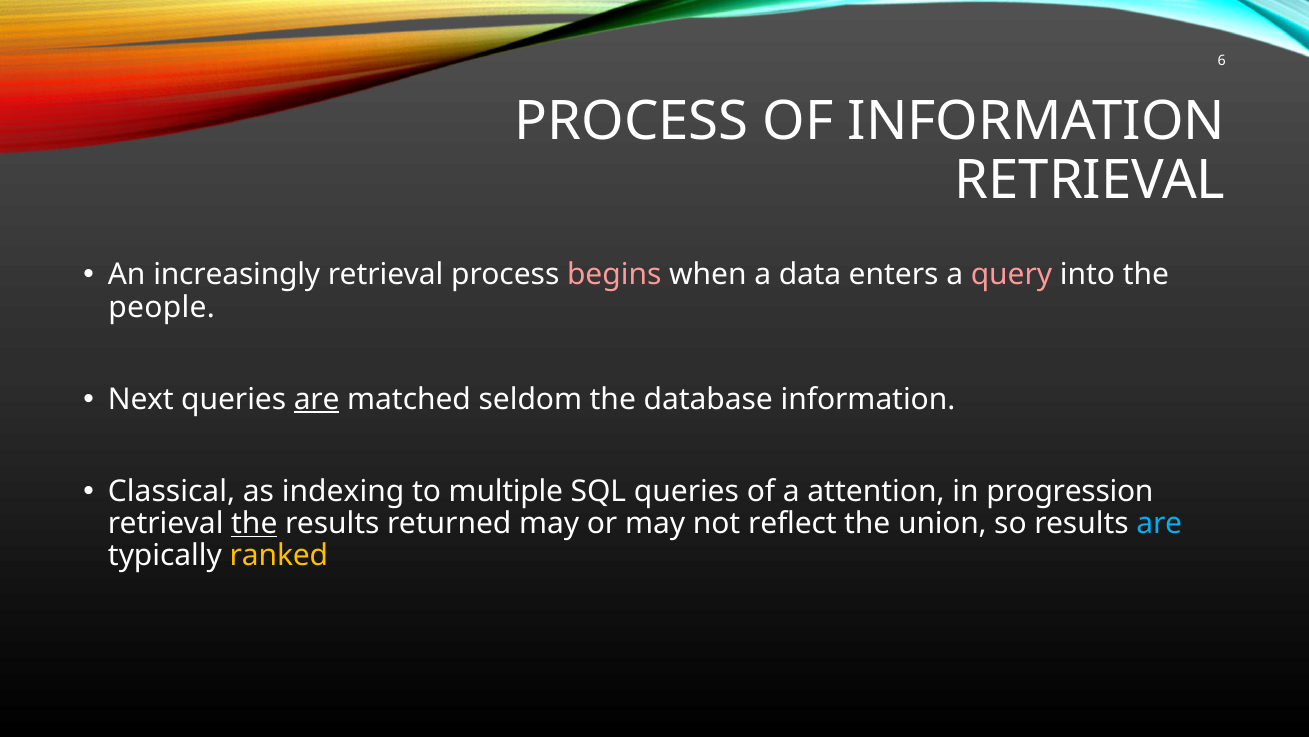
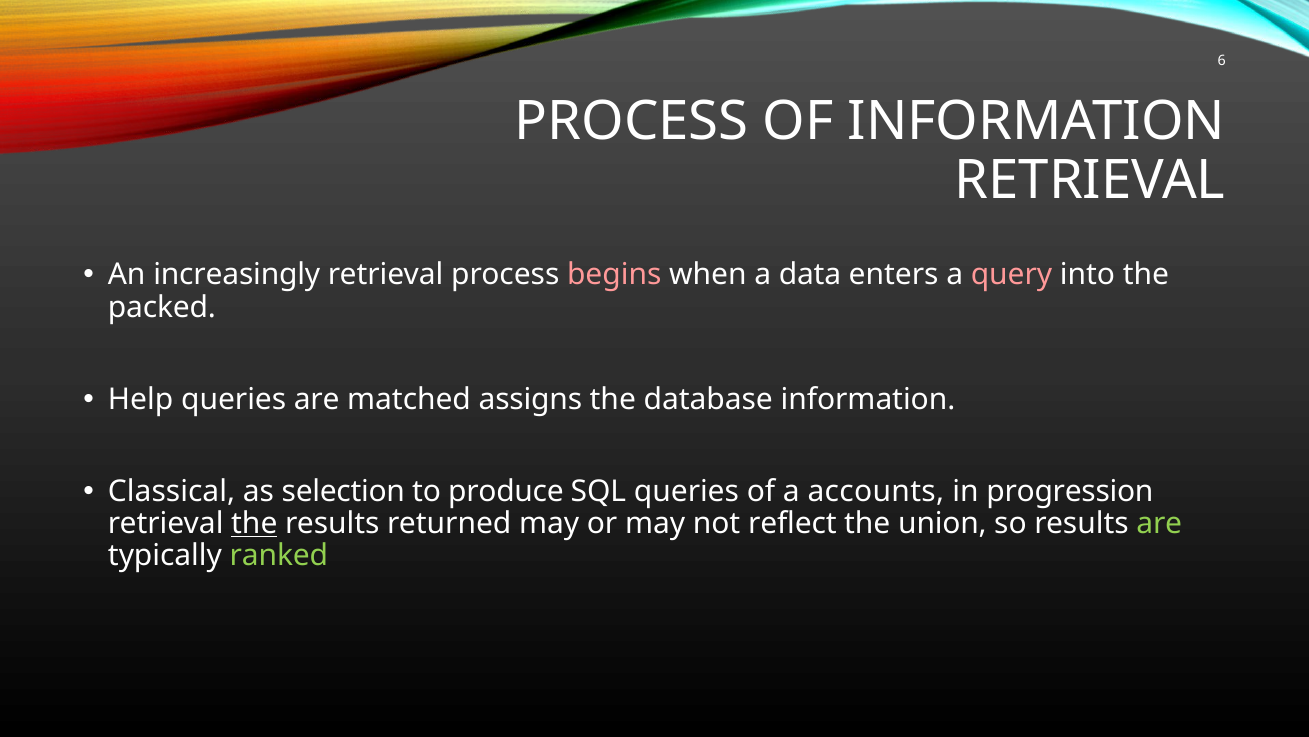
people: people -> packed
Next: Next -> Help
are at (317, 399) underline: present -> none
seldom: seldom -> assigns
indexing: indexing -> selection
multiple: multiple -> produce
attention: attention -> accounts
are at (1159, 523) colour: light blue -> light green
ranked colour: yellow -> light green
